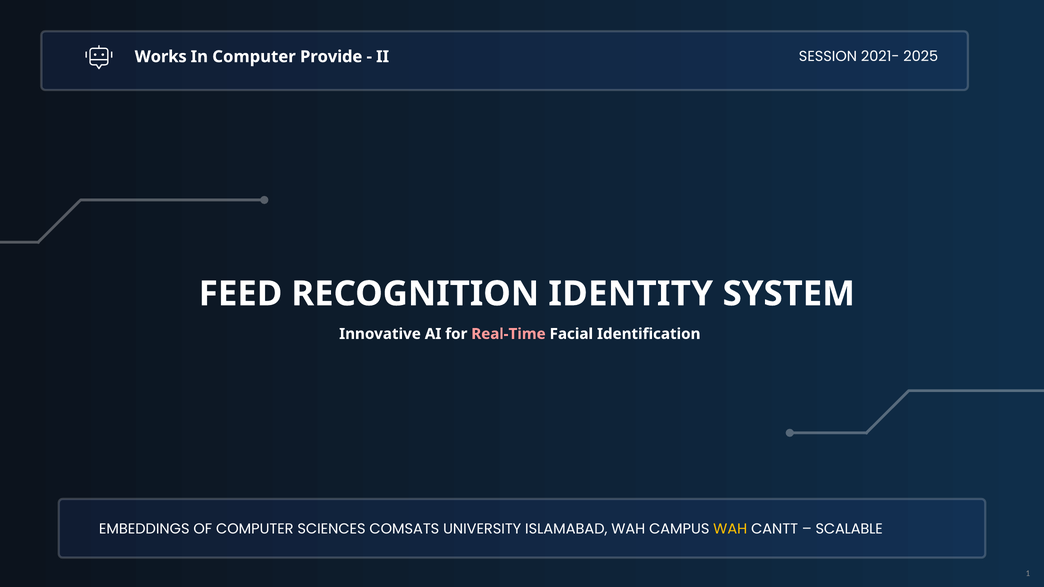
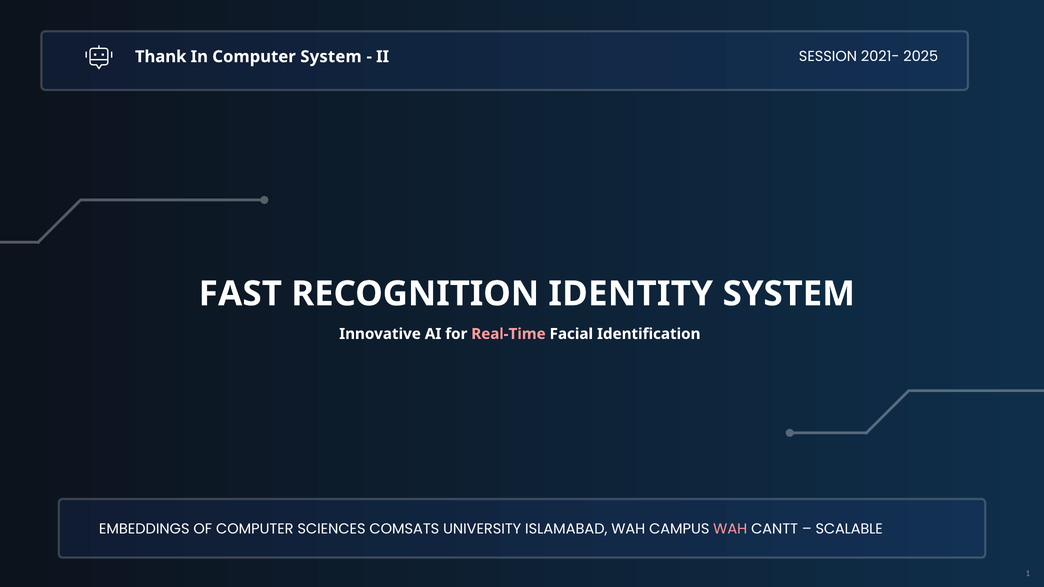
Works: Works -> Thank
Computer Provide: Provide -> System
FEED: FEED -> FAST
WAH at (730, 529) colour: yellow -> pink
